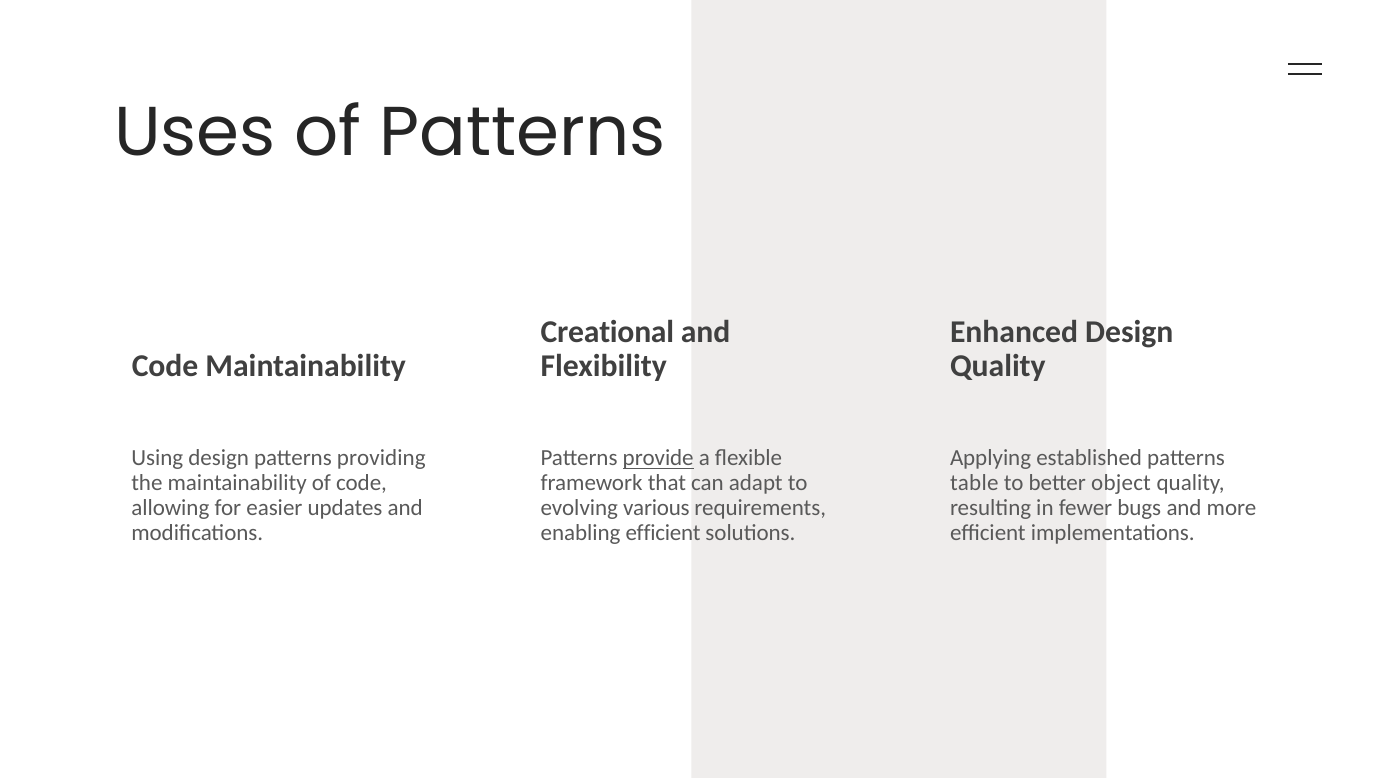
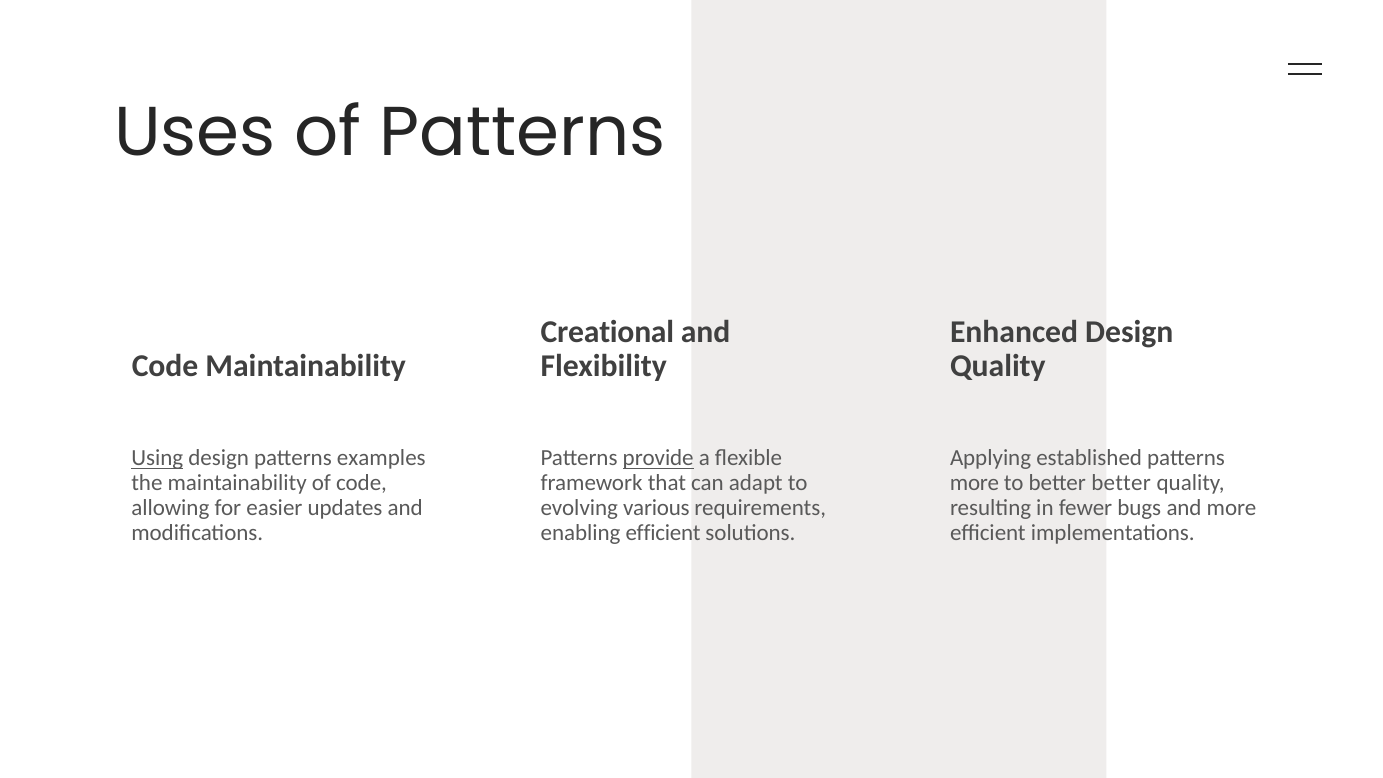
Using underline: none -> present
providing: providing -> examples
table at (974, 483): table -> more
better object: object -> better
